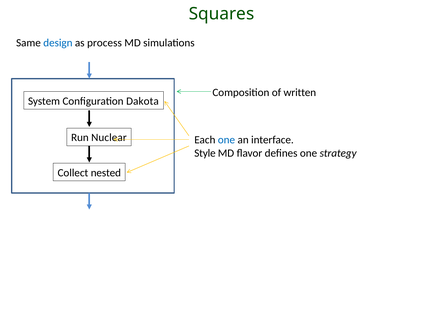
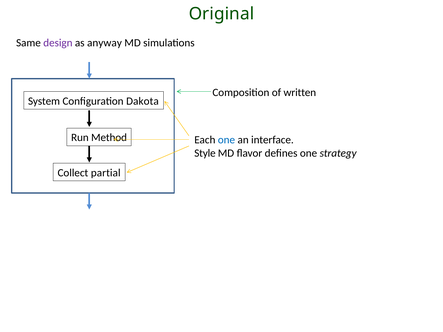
Squares: Squares -> Original
design colour: blue -> purple
process: process -> anyway
Nuclear: Nuclear -> Method
nested: nested -> partial
